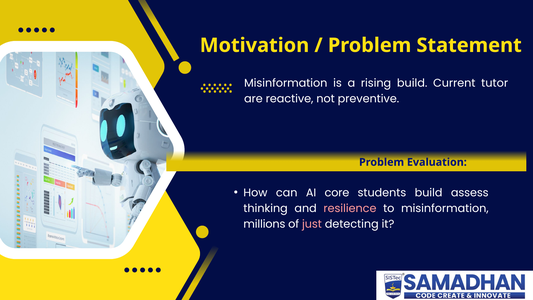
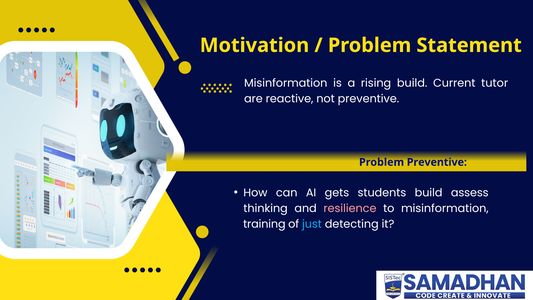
Problem Evaluation: Evaluation -> Preventive
core: core -> gets
millions: millions -> training
just colour: pink -> light blue
